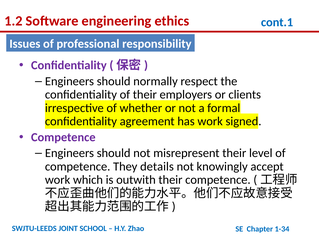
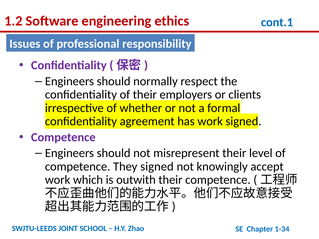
They details: details -> signed
